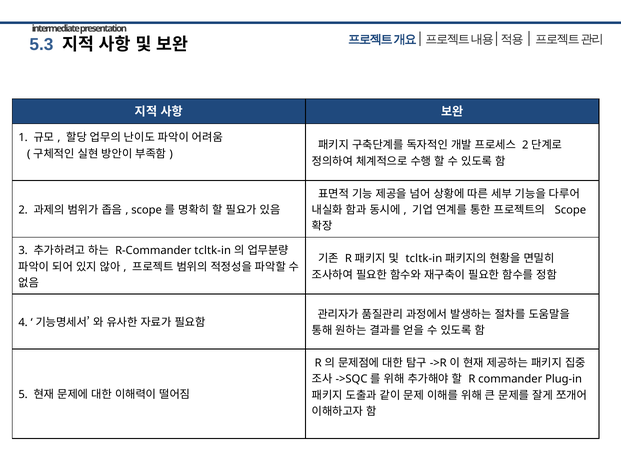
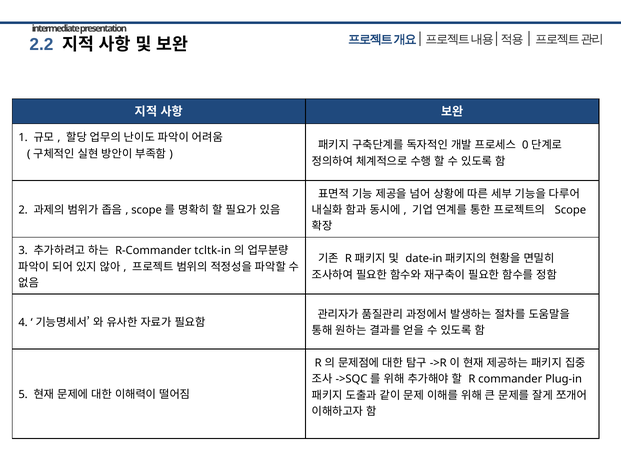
5.3: 5.3 -> 2.2
2 at (525, 145): 2 -> 0
tcltk-in at (424, 259): tcltk-in -> date-in
